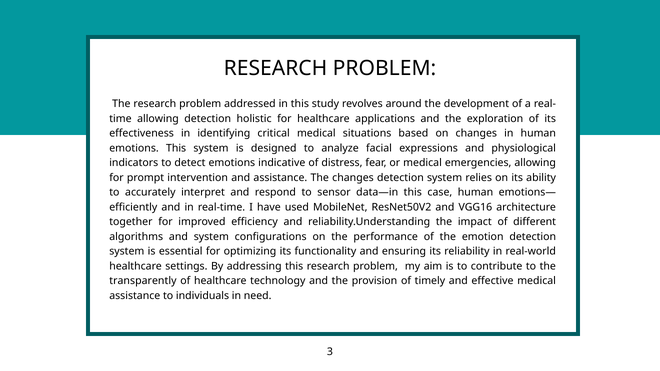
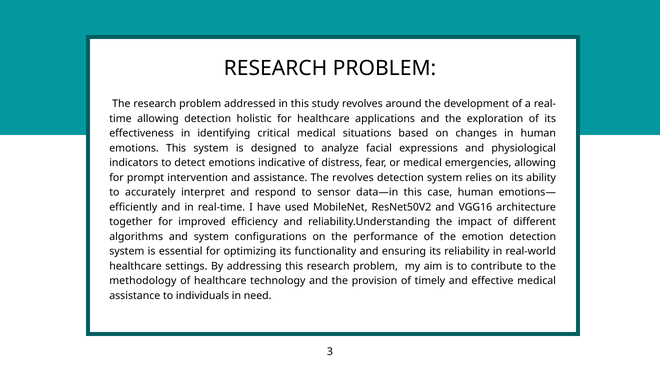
The changes: changes -> revolves
transparently: transparently -> methodology
